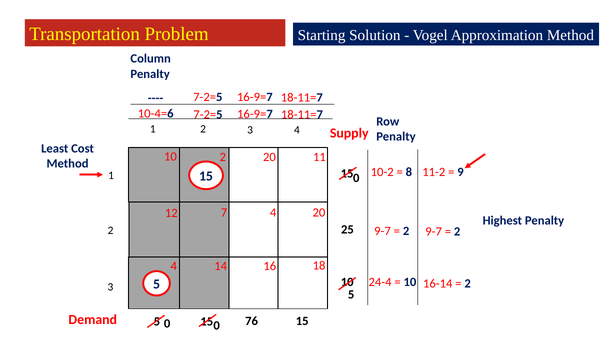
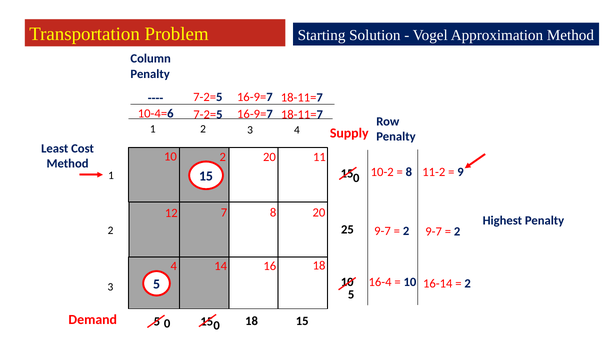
7 4: 4 -> 8
24-4: 24-4 -> 16-4
15 76: 76 -> 18
